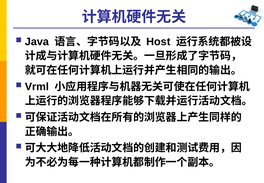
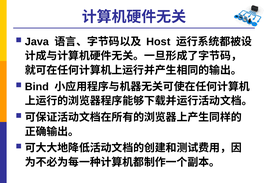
Vrml: Vrml -> Bind
